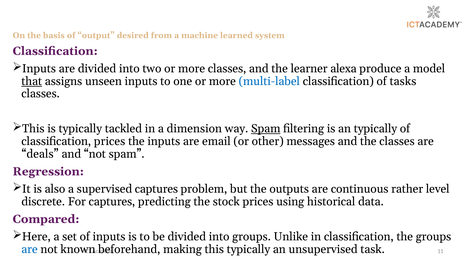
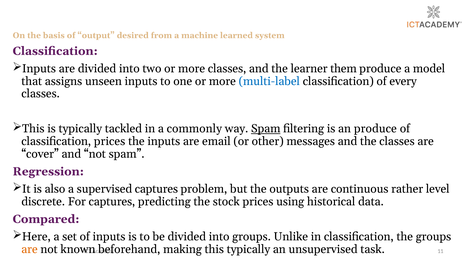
alexa: alexa -> them
that underline: present -> none
tasks: tasks -> every
dimension: dimension -> commonly
an typically: typically -> produce
deals: deals -> cover
are at (30, 249) colour: blue -> orange
